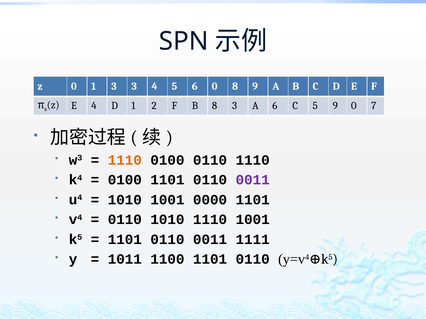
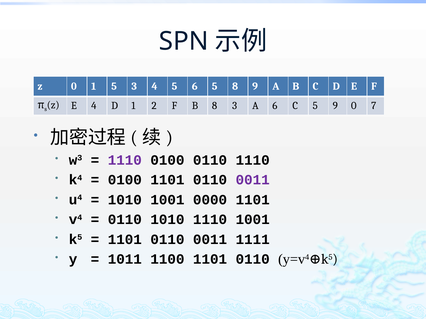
1 3: 3 -> 5
6 0: 0 -> 5
1110 at (125, 160) colour: orange -> purple
